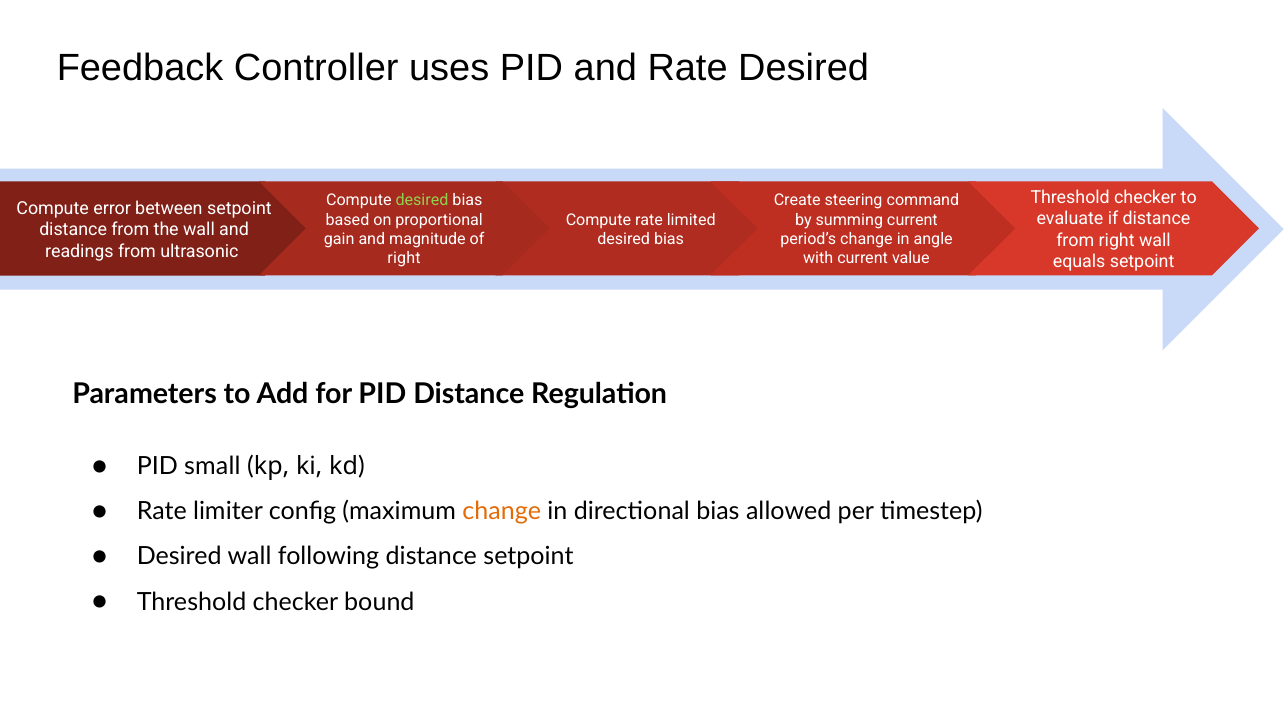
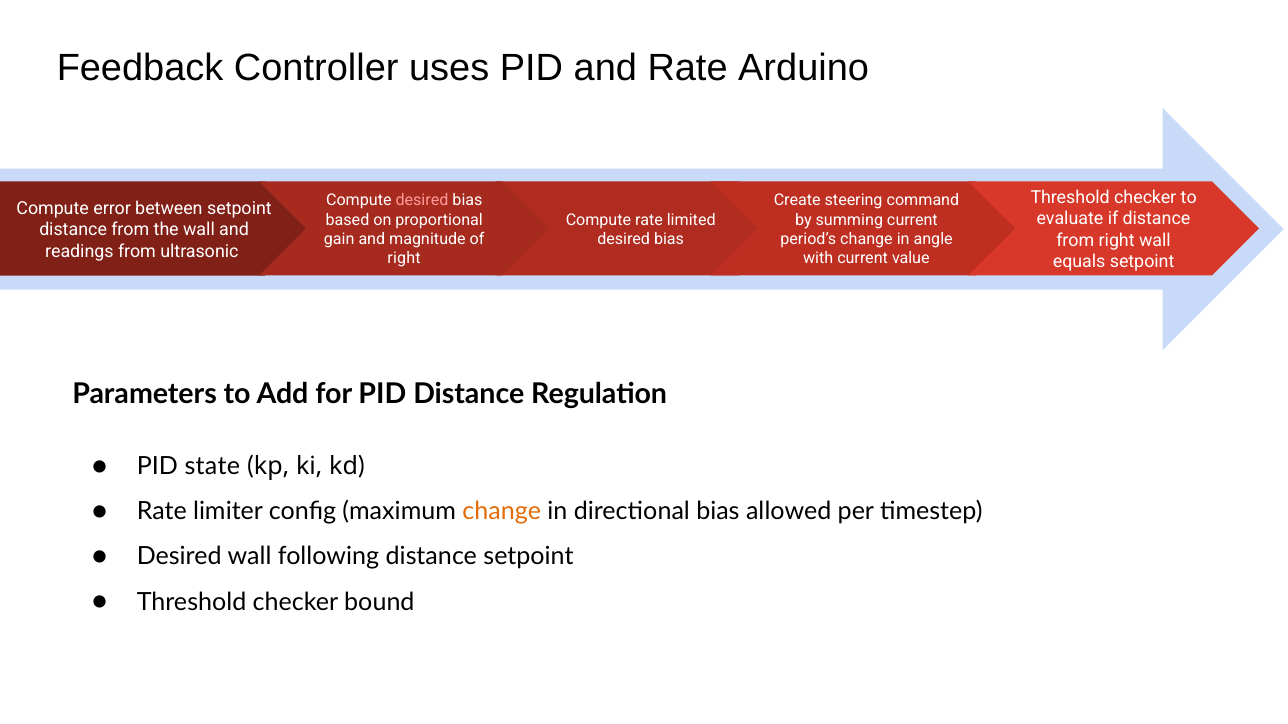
Rate Desired: Desired -> Arduino
desired at (422, 201) colour: light green -> pink
small: small -> state
